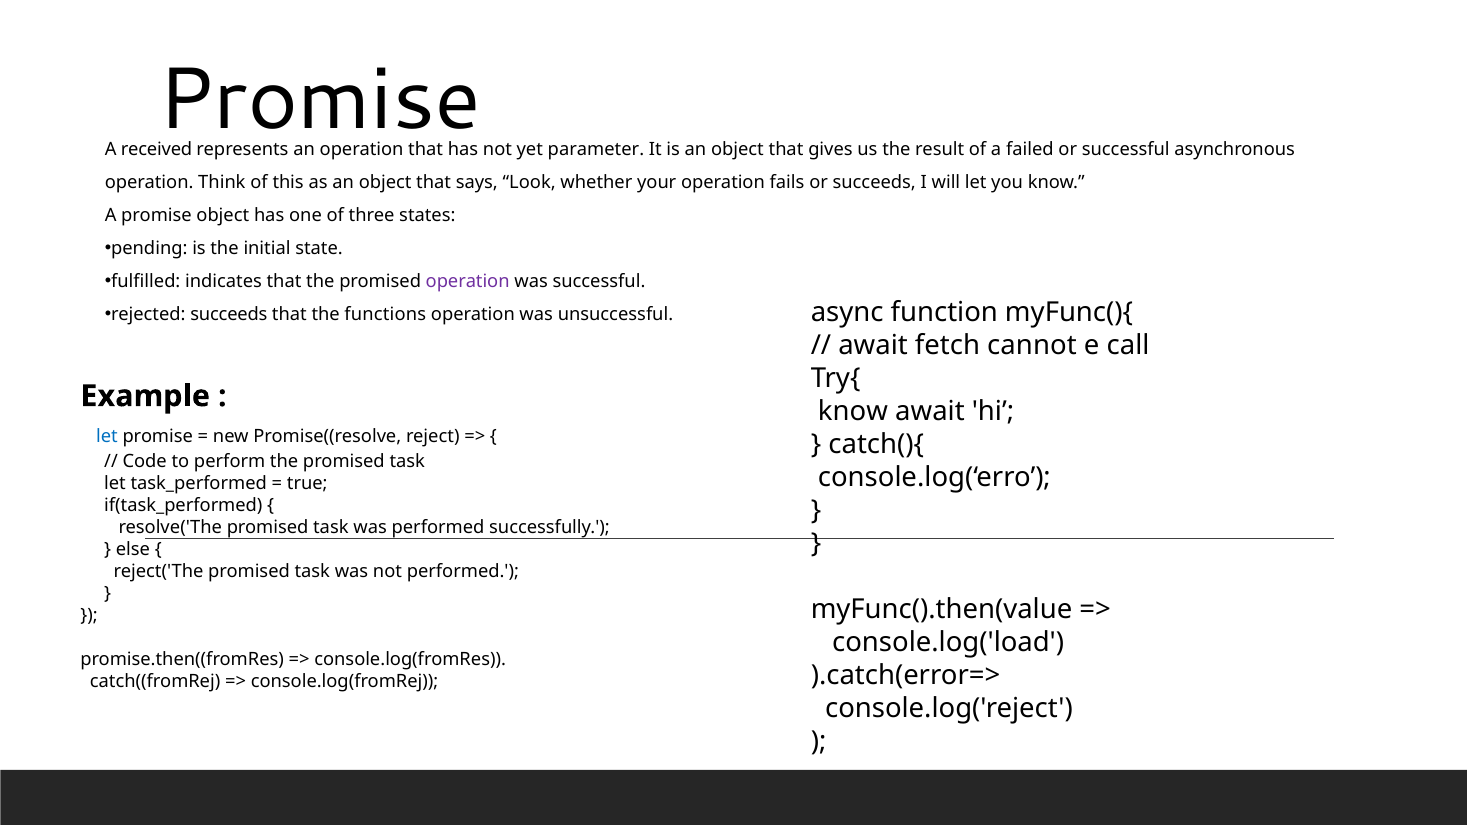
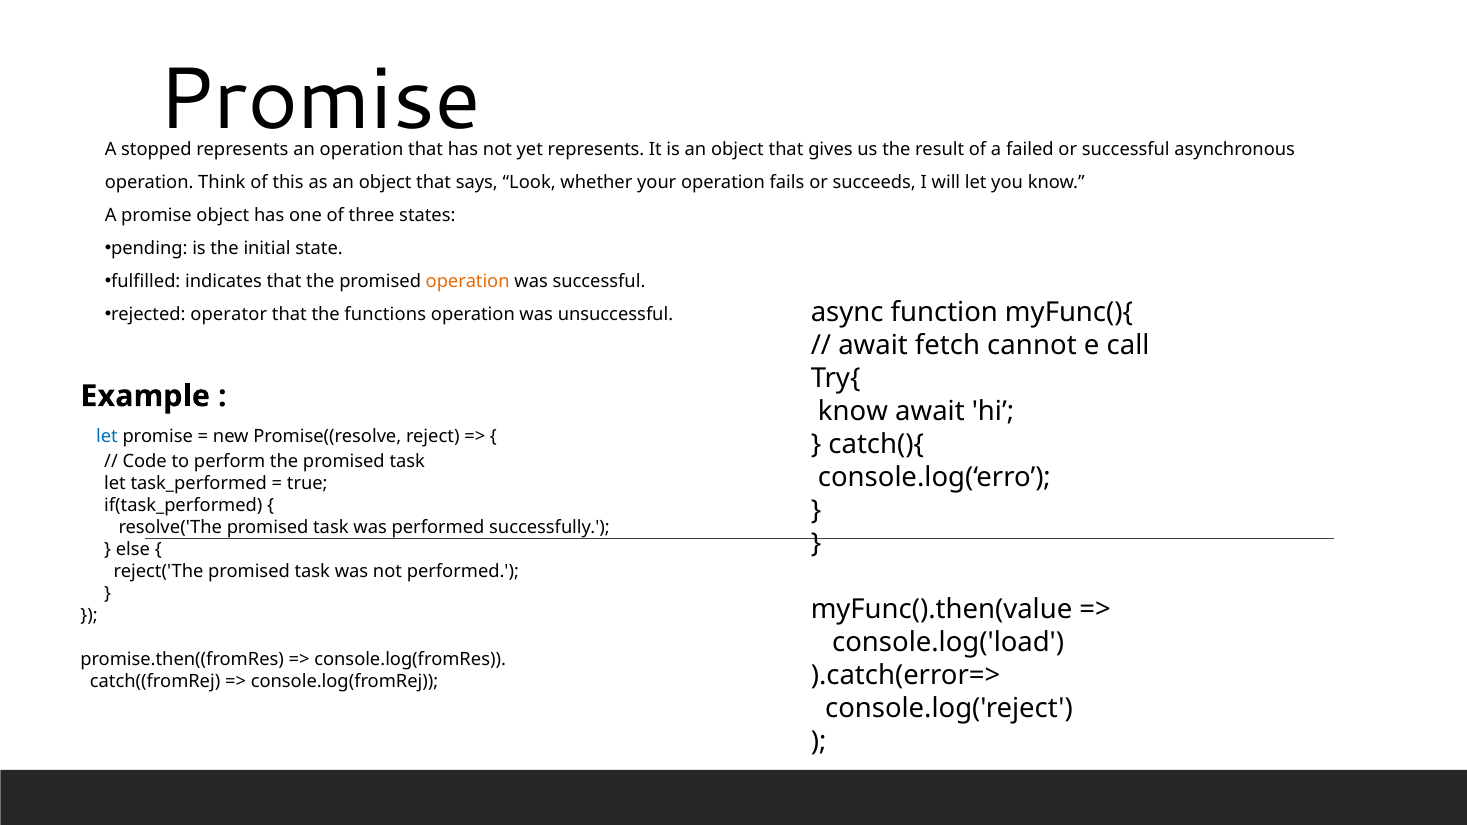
received: received -> stopped
yet parameter: parameter -> represents
operation at (468, 282) colour: purple -> orange
rejected succeeds: succeeds -> operator
